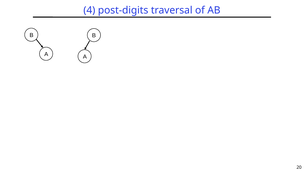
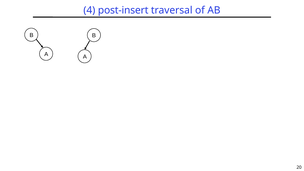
post-digits: post-digits -> post-insert
